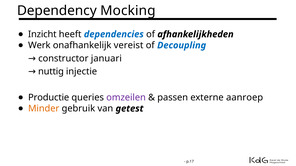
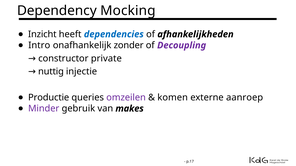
Werk: Werk -> Intro
vereist: vereist -> zonder
Decoupling colour: blue -> purple
januari: januari -> private
passen: passen -> komen
Minder colour: orange -> purple
getest: getest -> makes
